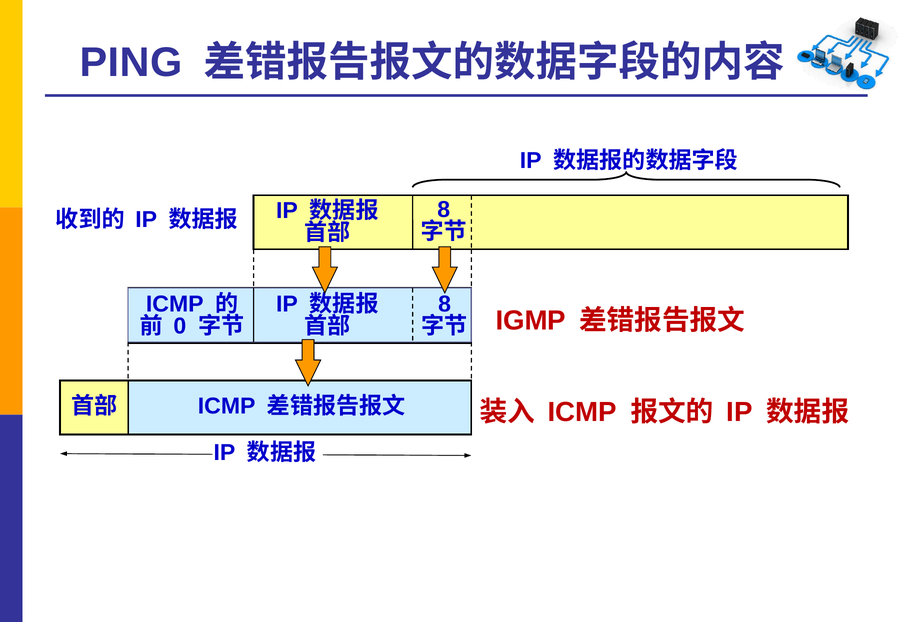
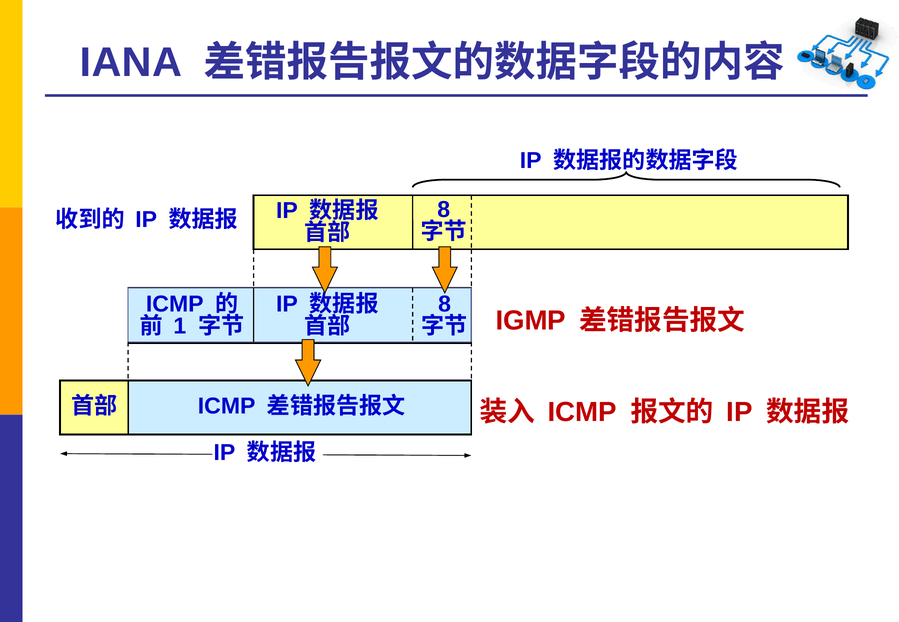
PING: PING -> IANA
0: 0 -> 1
